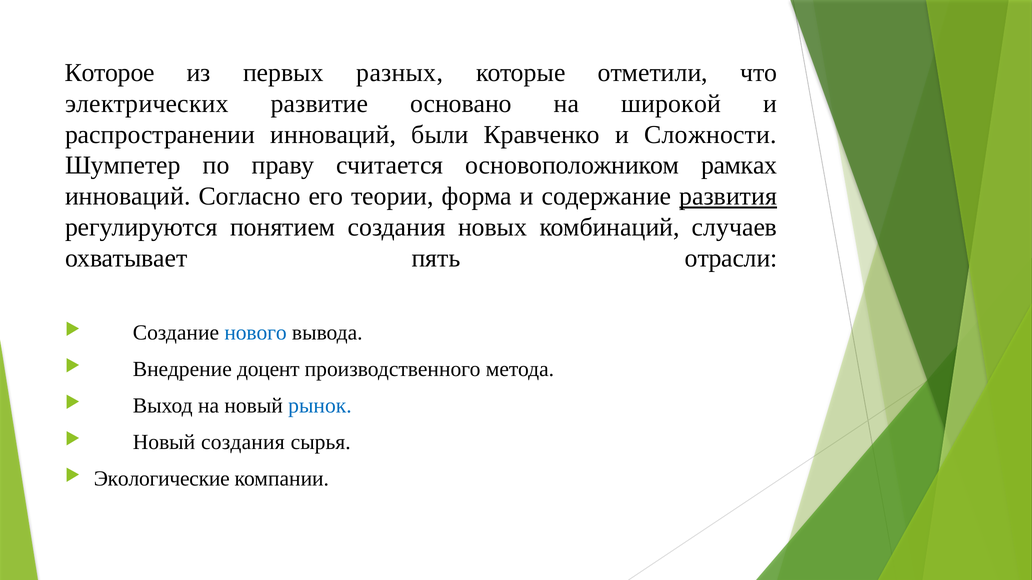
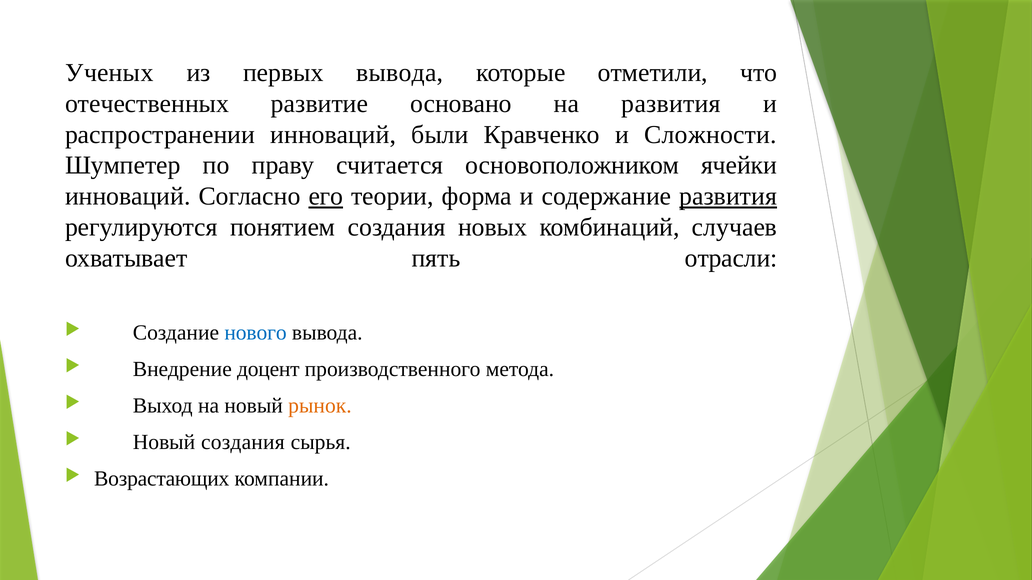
Которое: Которое -> Ученых
первых разных: разных -> вывода
электрических: электрических -> отечественных
на широкой: широкой -> развития
рамках: рамках -> ячейки
его underline: none -> present
рынок colour: blue -> orange
Экологические: Экологические -> Возрастающих
